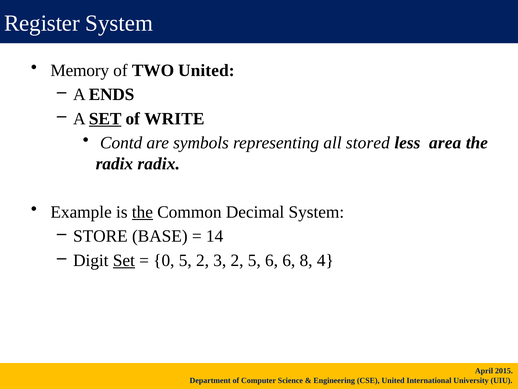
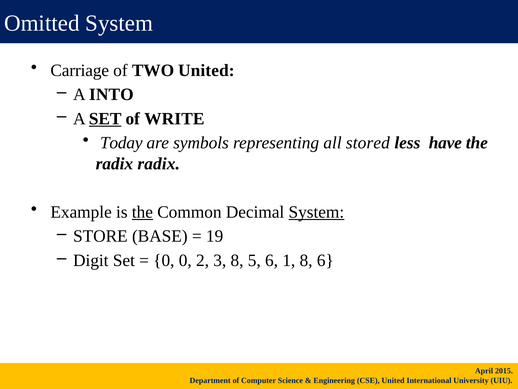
Register: Register -> Omitted
Memory: Memory -> Carriage
ENDS: ENDS -> INTO
Contd: Contd -> Today
area: area -> have
System at (316, 212) underline: none -> present
14: 14 -> 19
Set at (124, 260) underline: present -> none
0 5: 5 -> 0
3 2: 2 -> 8
6 6: 6 -> 1
8 4: 4 -> 6
